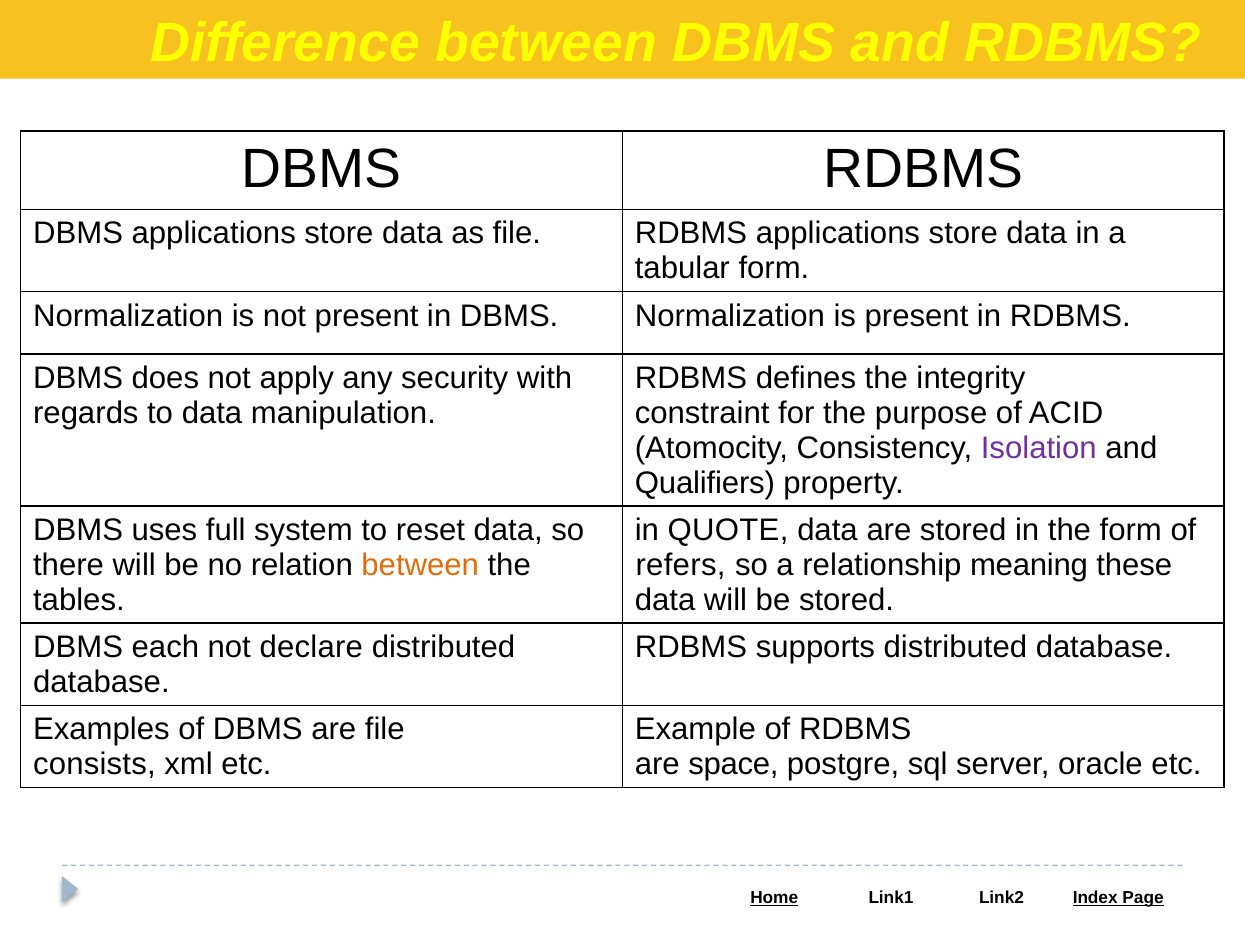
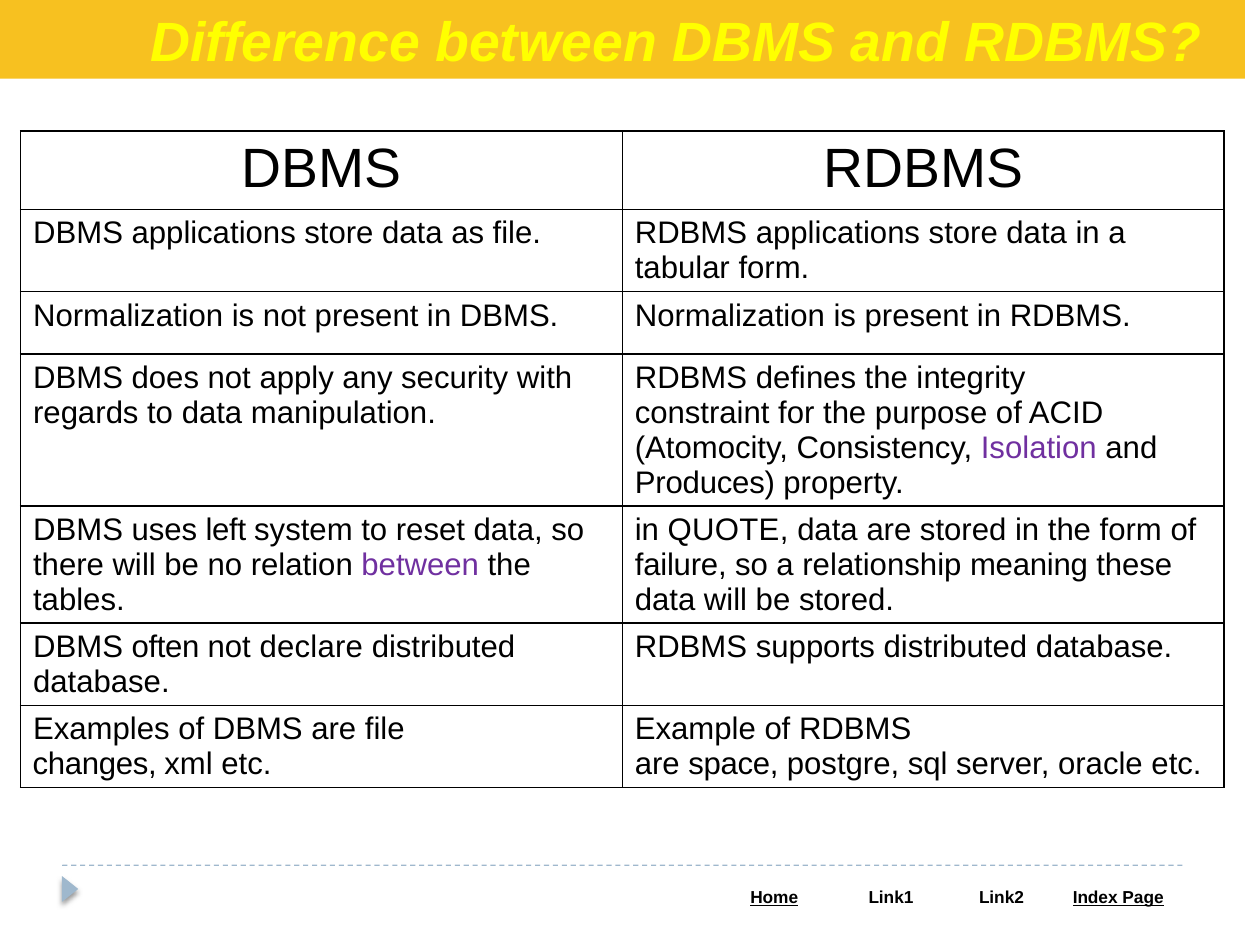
Qualifiers: Qualifiers -> Produces
full: full -> left
between at (420, 565) colour: orange -> purple
refers: refers -> failure
each: each -> often
consists: consists -> changes
